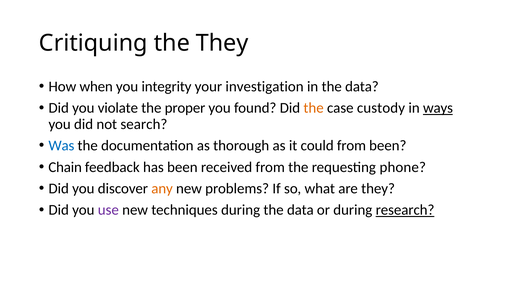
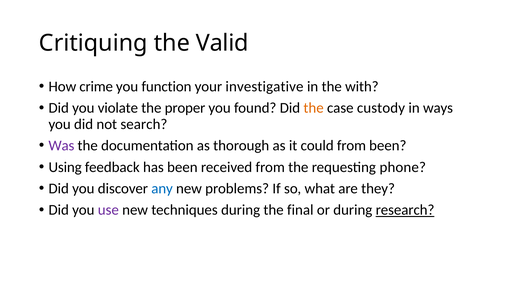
the They: They -> Valid
when: when -> crime
integrity: integrity -> function
investigation: investigation -> investigative
in the data: data -> with
ways underline: present -> none
Was colour: blue -> purple
Chain: Chain -> Using
any colour: orange -> blue
during the data: data -> final
